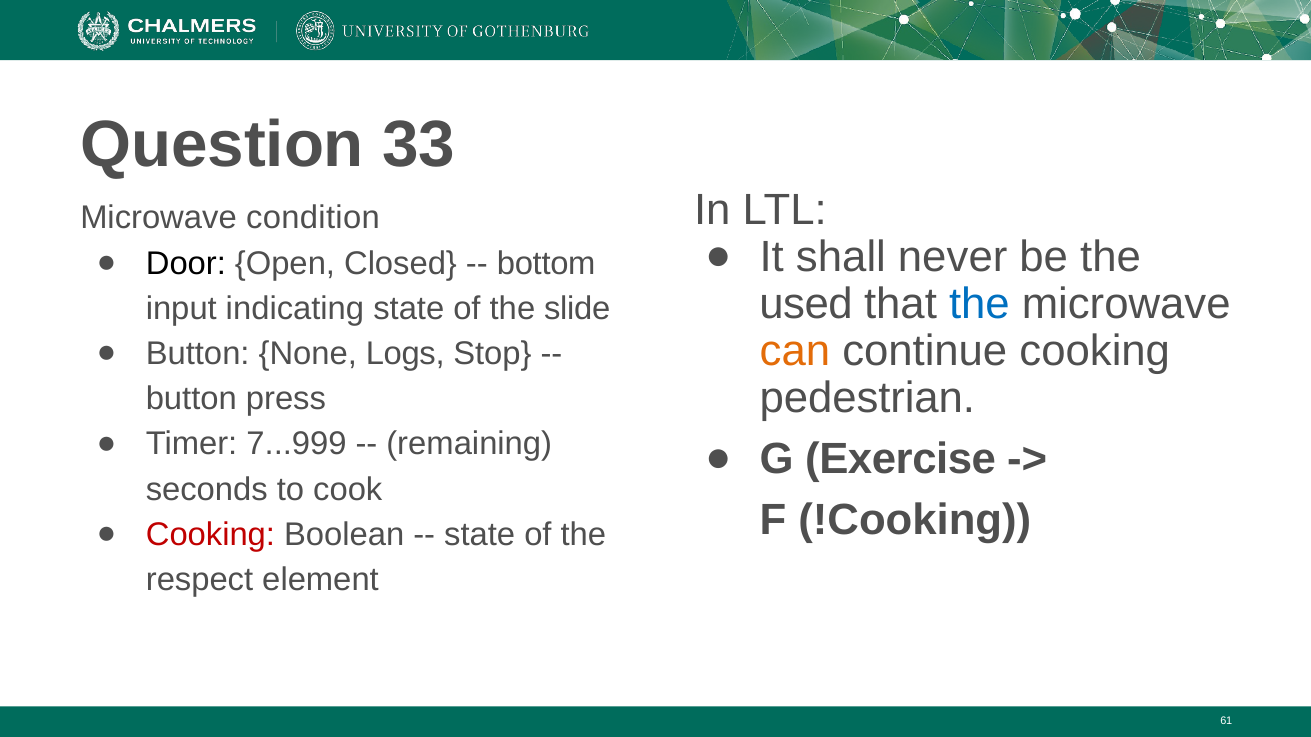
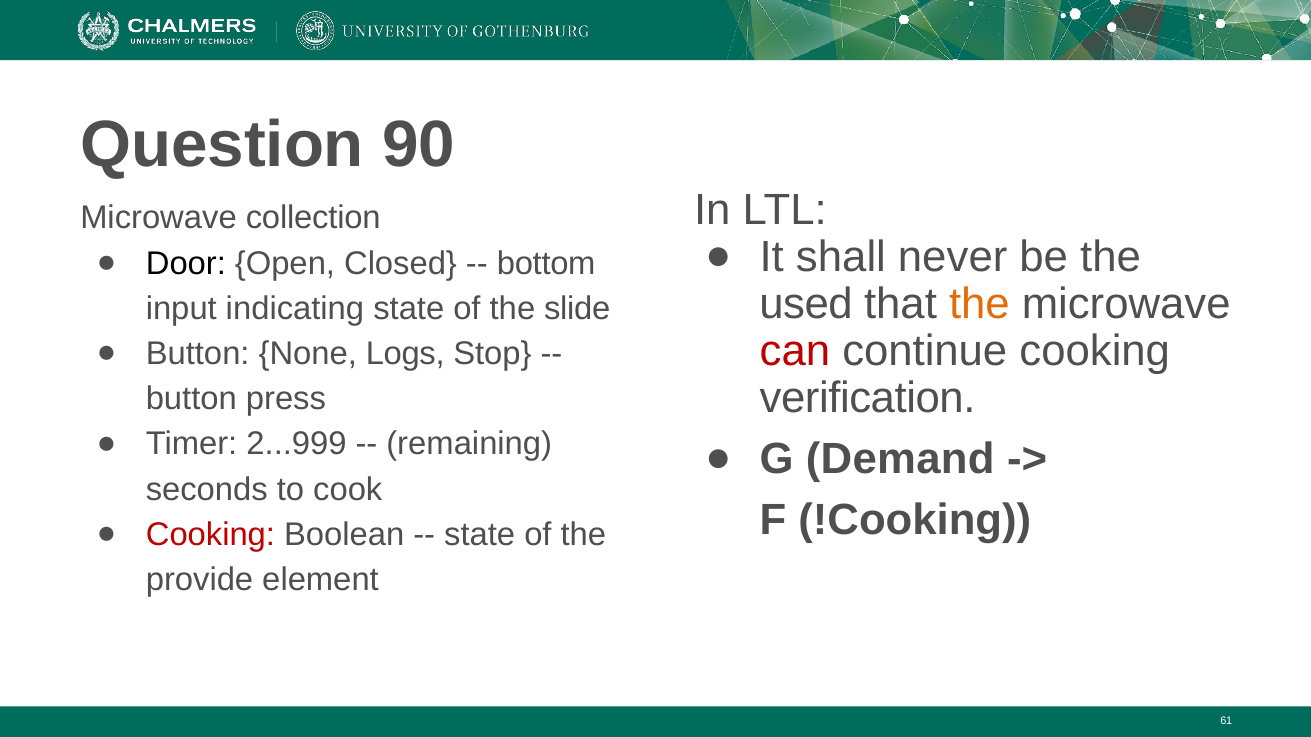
33: 33 -> 90
condition: condition -> collection
the at (979, 304) colour: blue -> orange
can colour: orange -> red
pedestrian: pedestrian -> verification
7...999: 7...999 -> 2...999
Exercise: Exercise -> Demand
respect: respect -> provide
